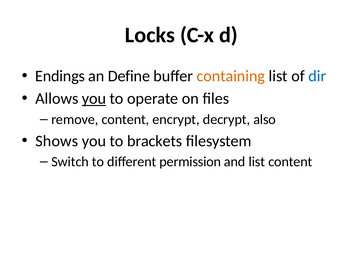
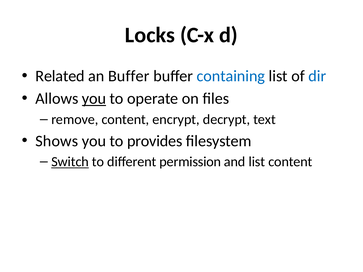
Endings: Endings -> Related
an Define: Define -> Buffer
containing colour: orange -> blue
also: also -> text
brackets: brackets -> provides
Switch underline: none -> present
